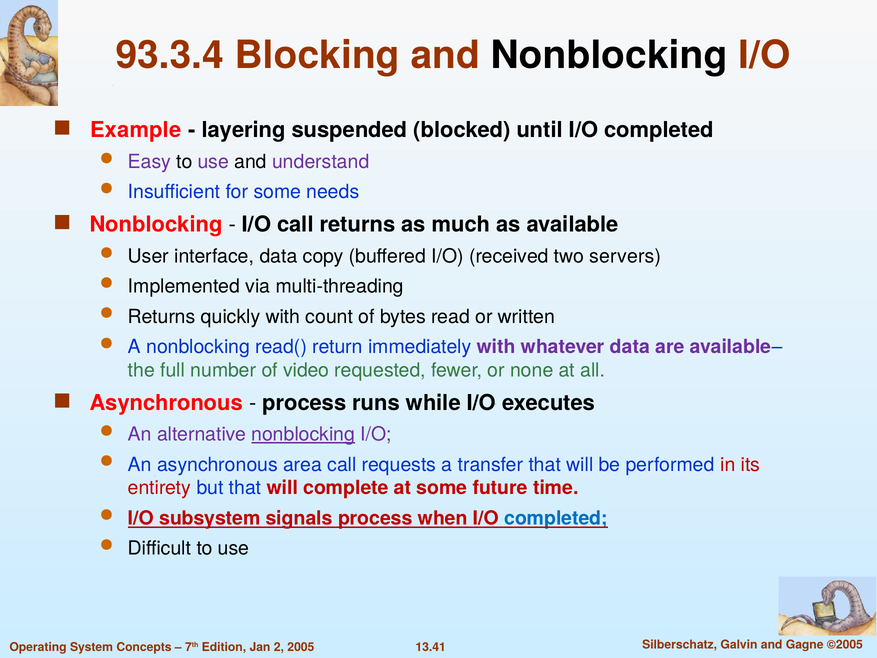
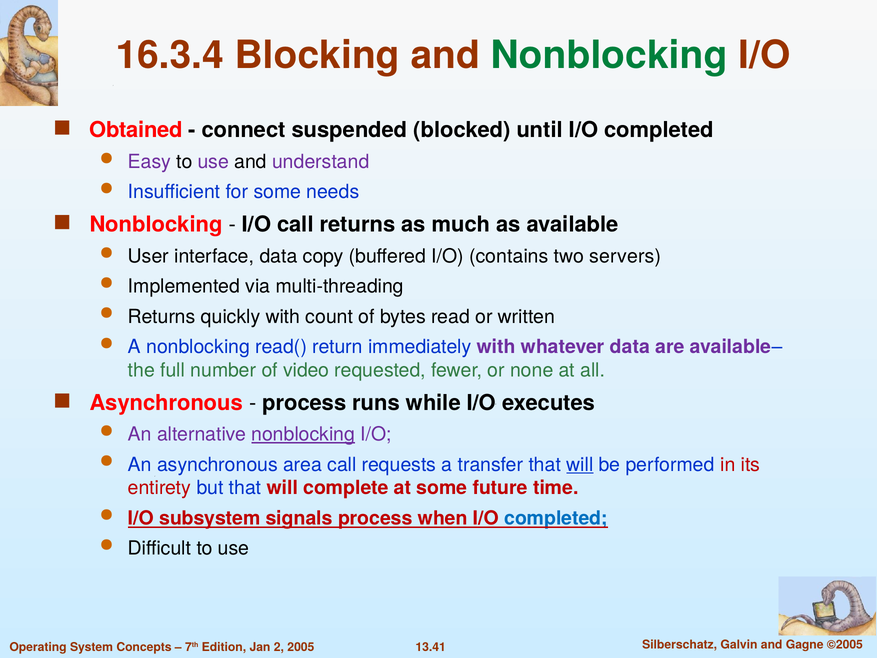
93.3.4: 93.3.4 -> 16.3.4
Nonblocking at (609, 55) colour: black -> green
Example: Example -> Obtained
layering: layering -> connect
received: received -> contains
will at (580, 464) underline: none -> present
